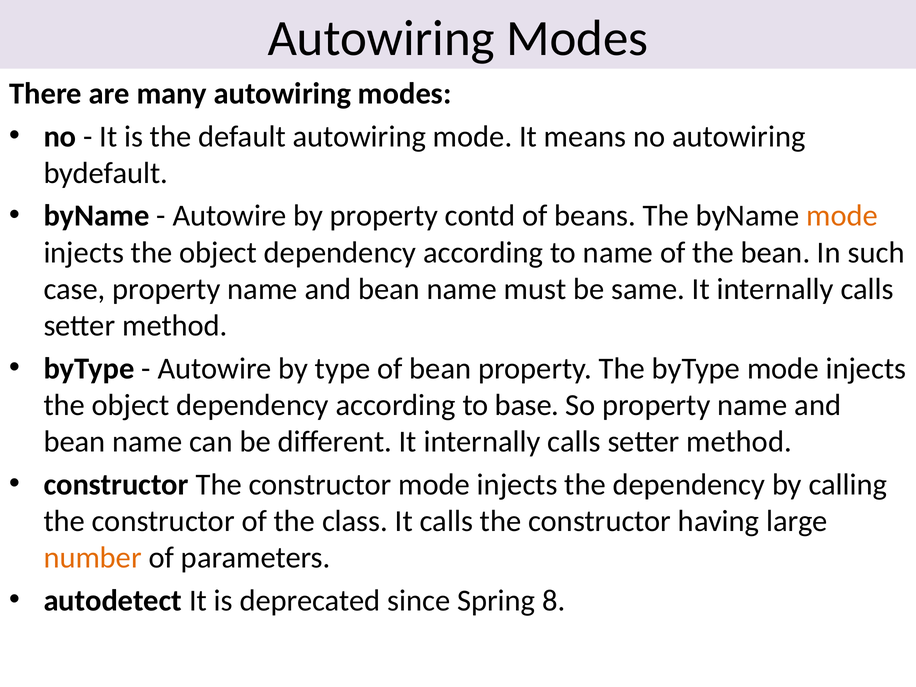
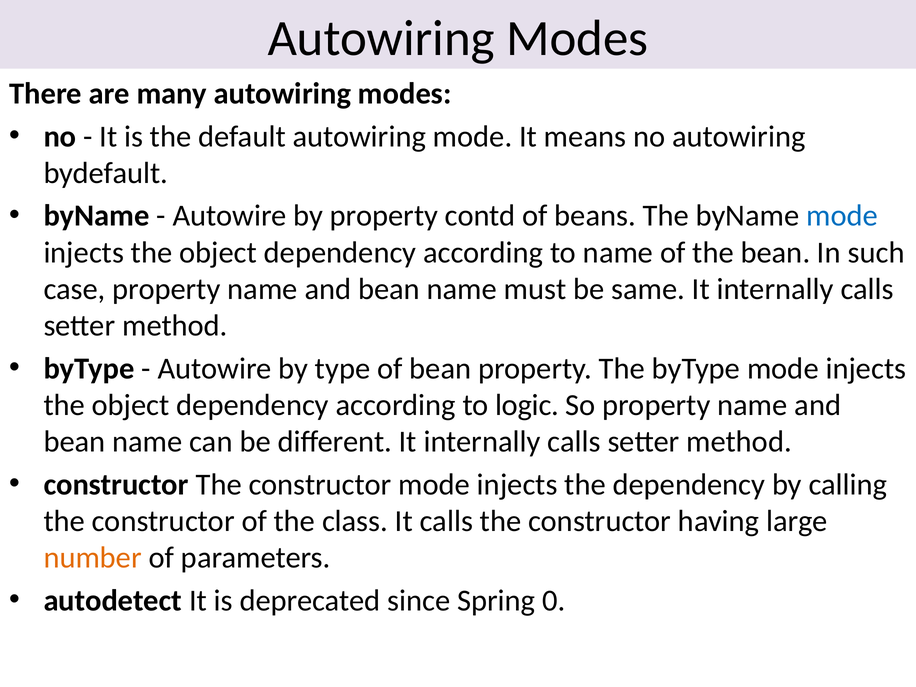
mode at (842, 216) colour: orange -> blue
base: base -> logic
8: 8 -> 0
